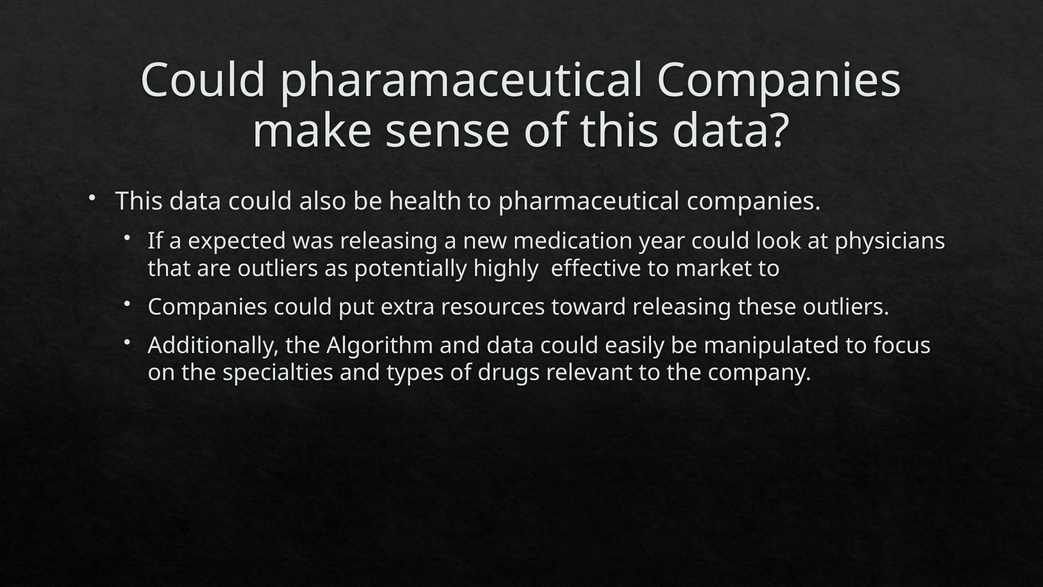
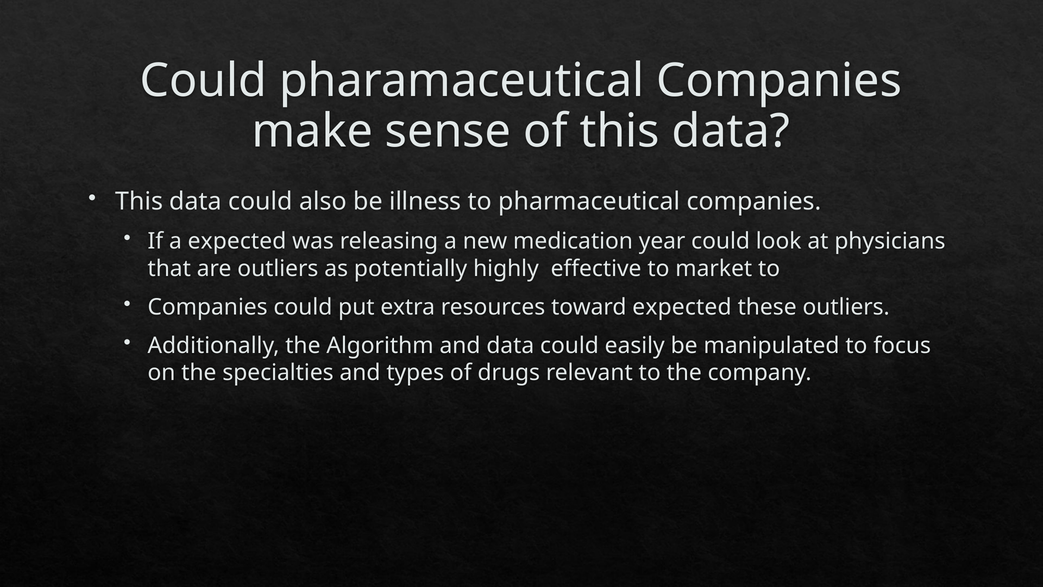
health: health -> illness
toward releasing: releasing -> expected
